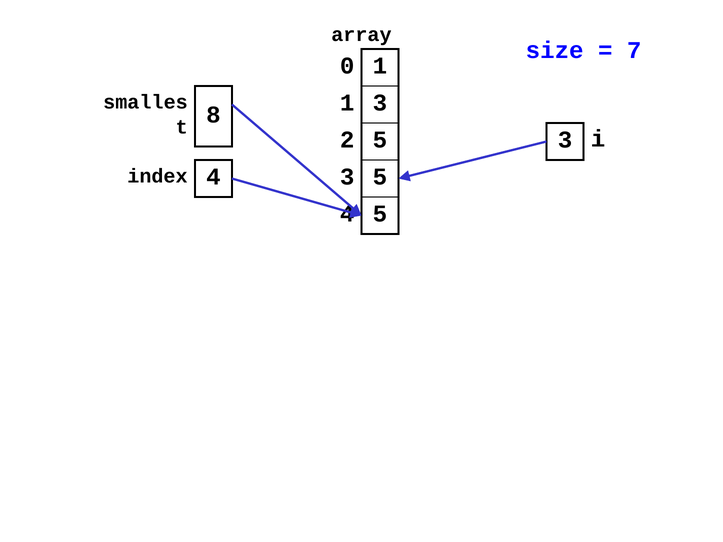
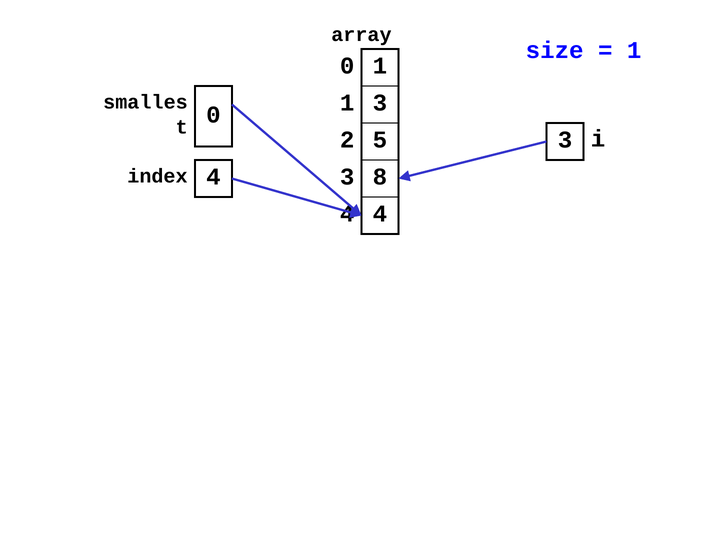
7 at (634, 50): 7 -> 1
8 at (213, 115): 8 -> 0
3 5: 5 -> 8
5 at (380, 214): 5 -> 4
